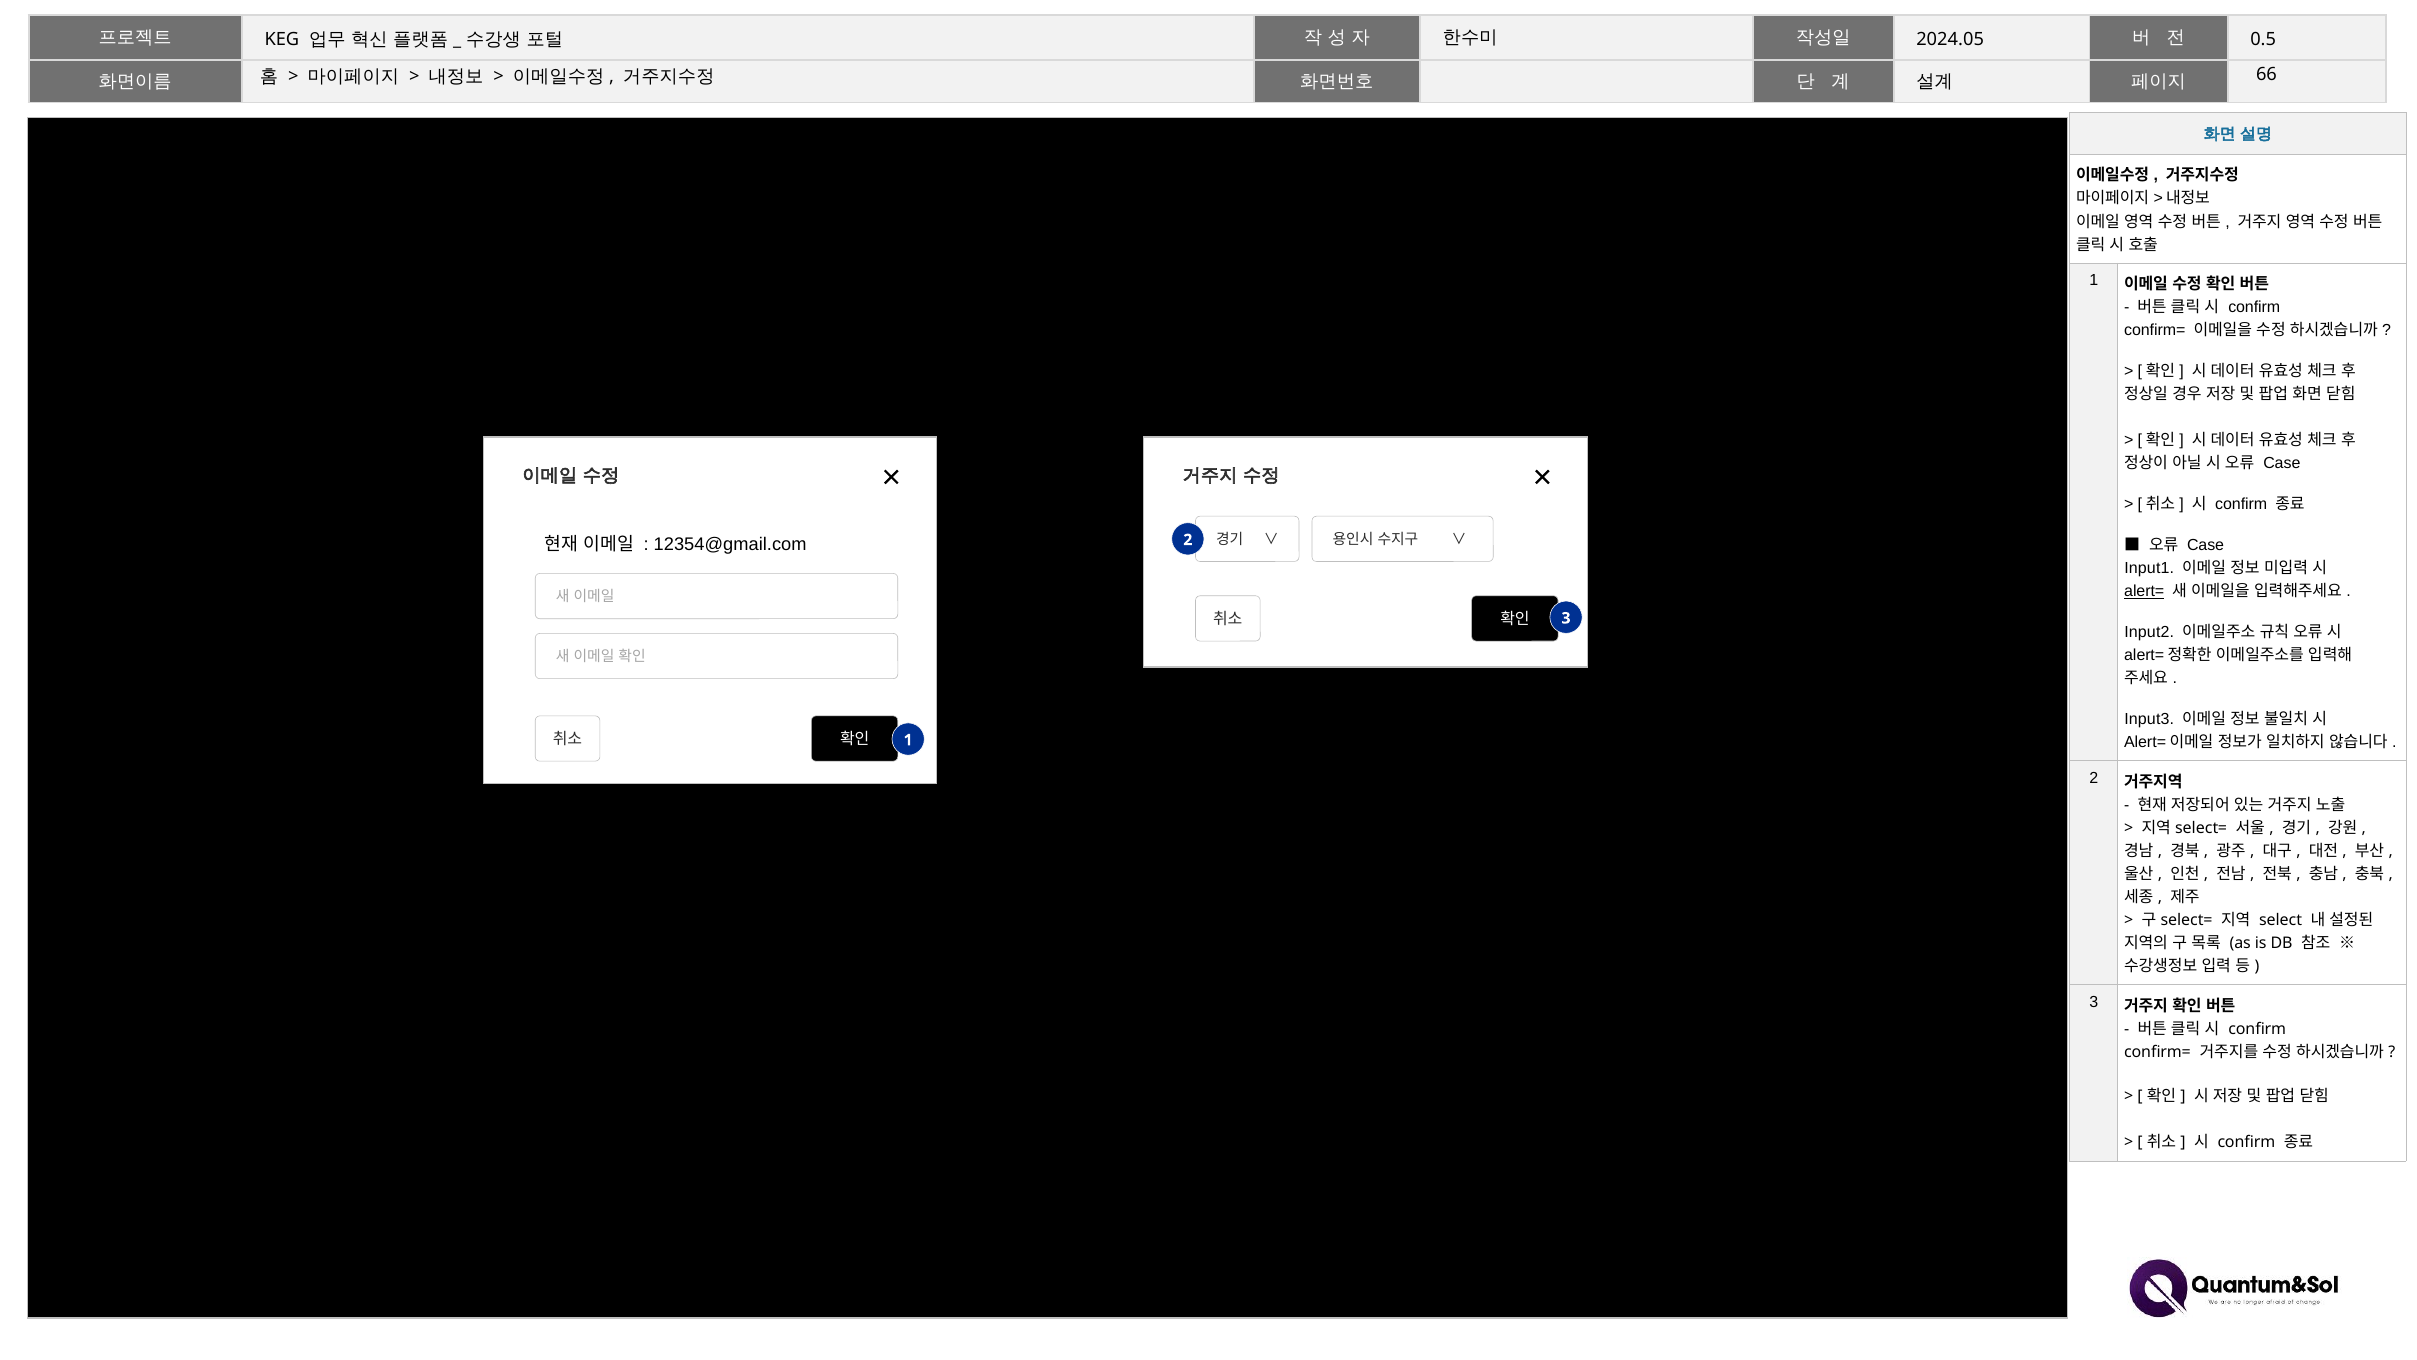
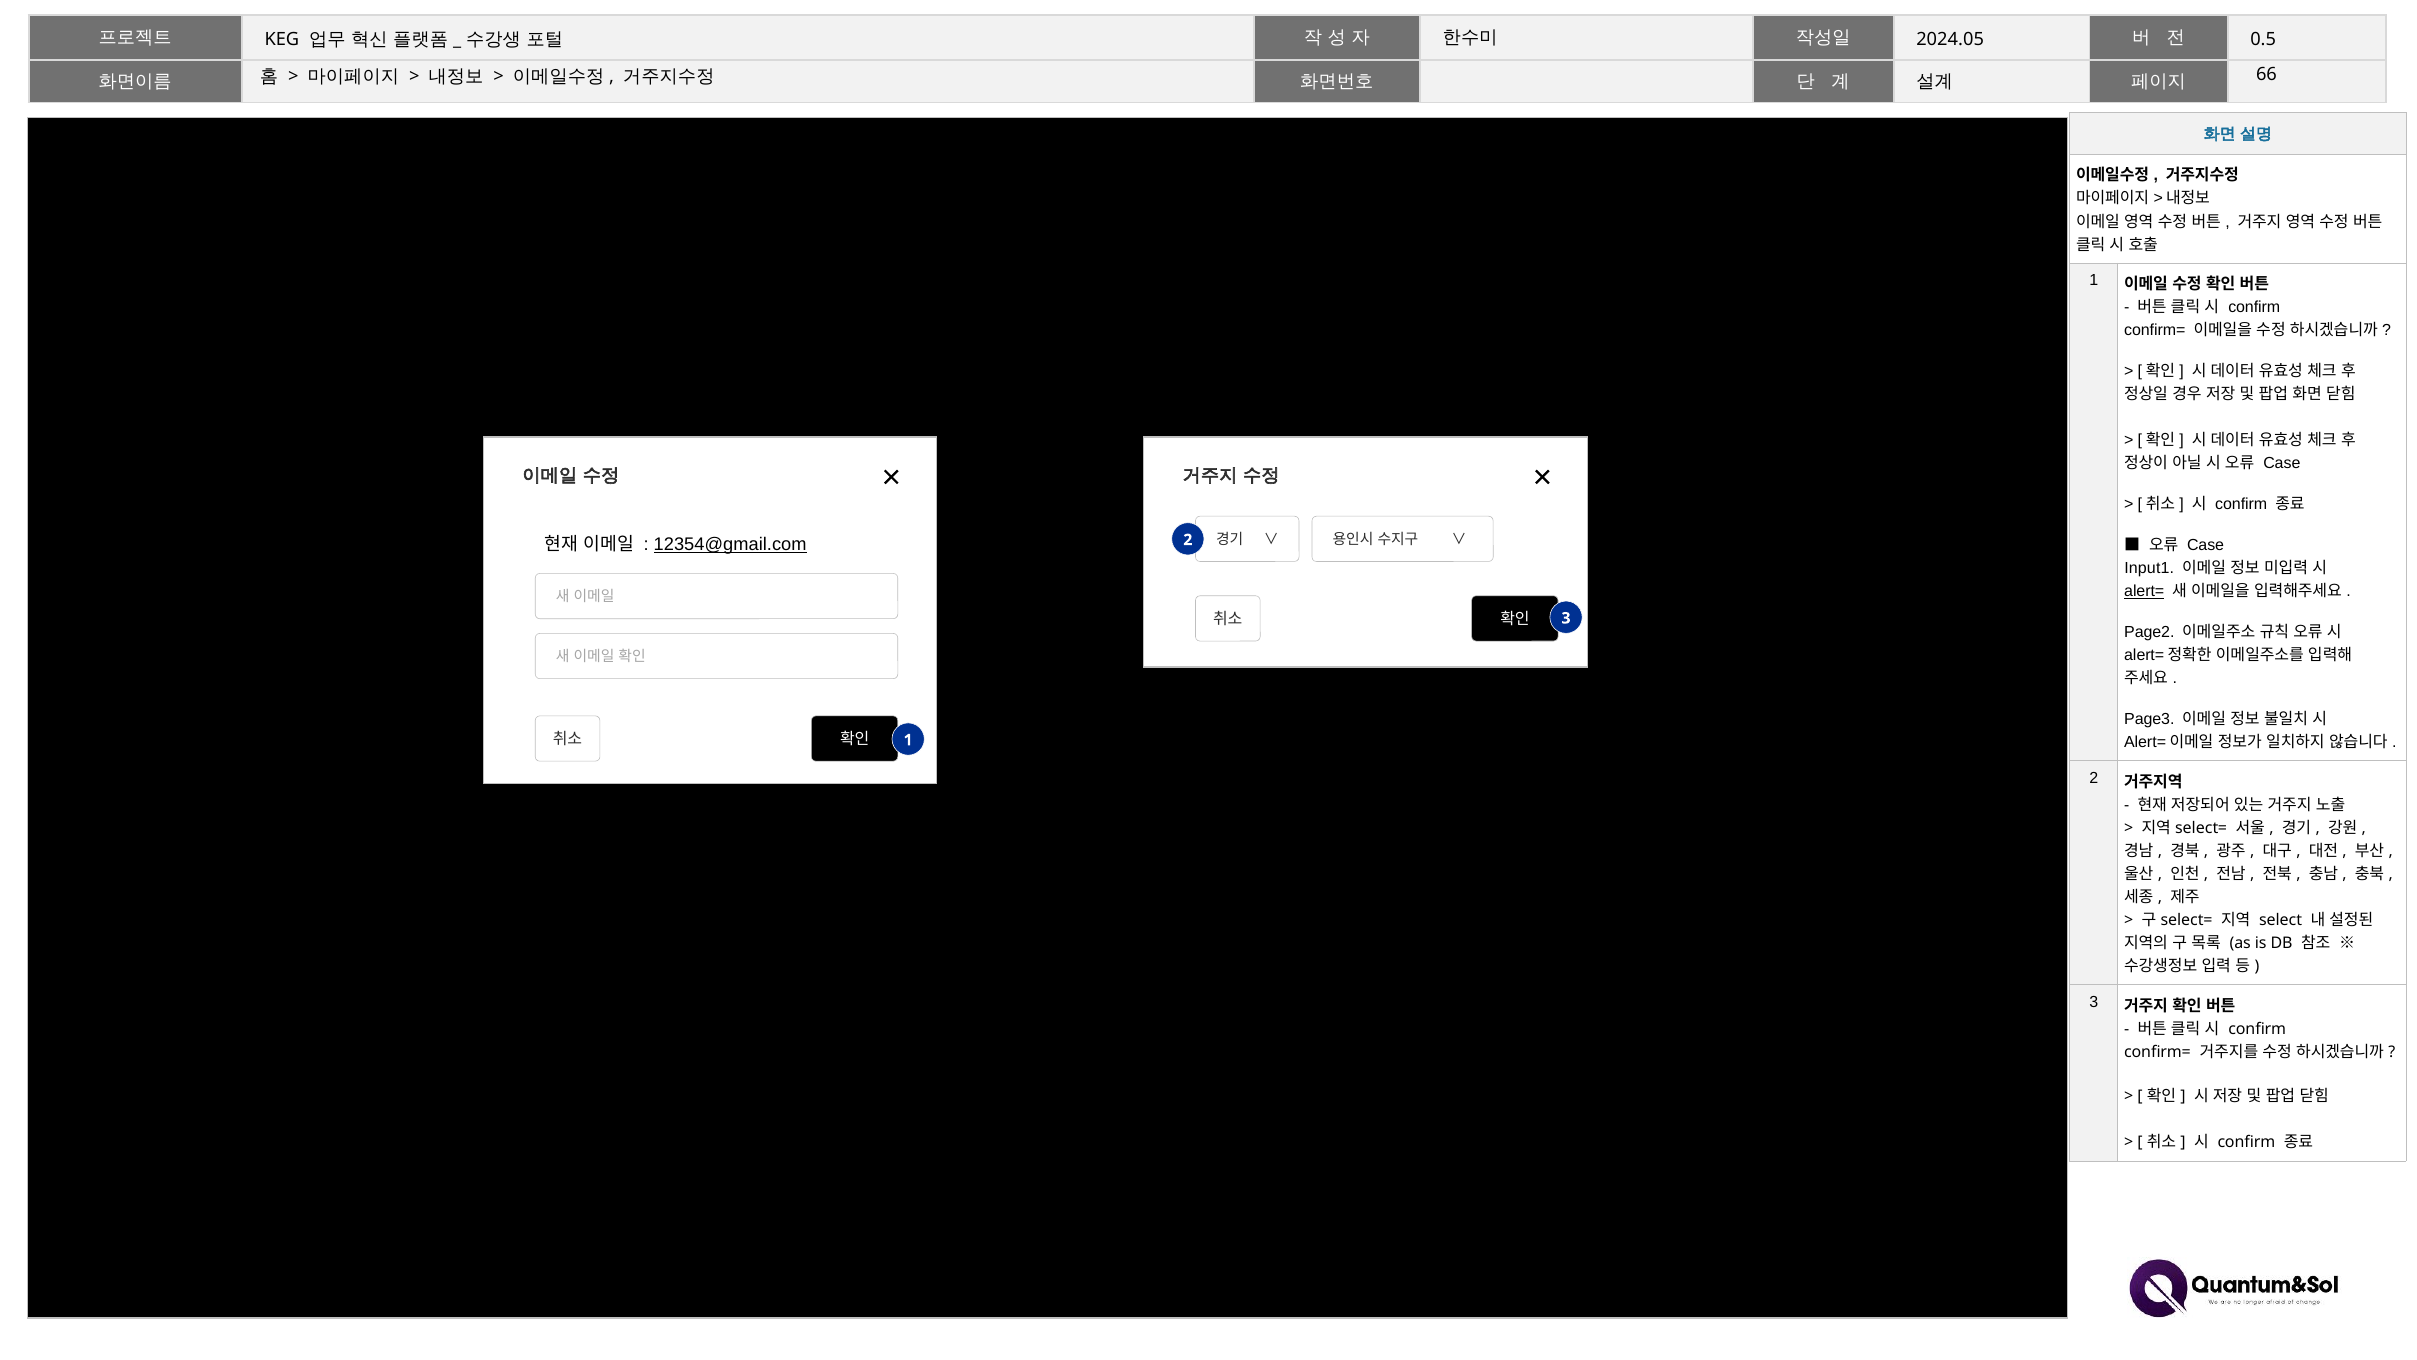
12354@gmail.com underline: none -> present
Input2: Input2 -> Page2
Input3: Input3 -> Page3
